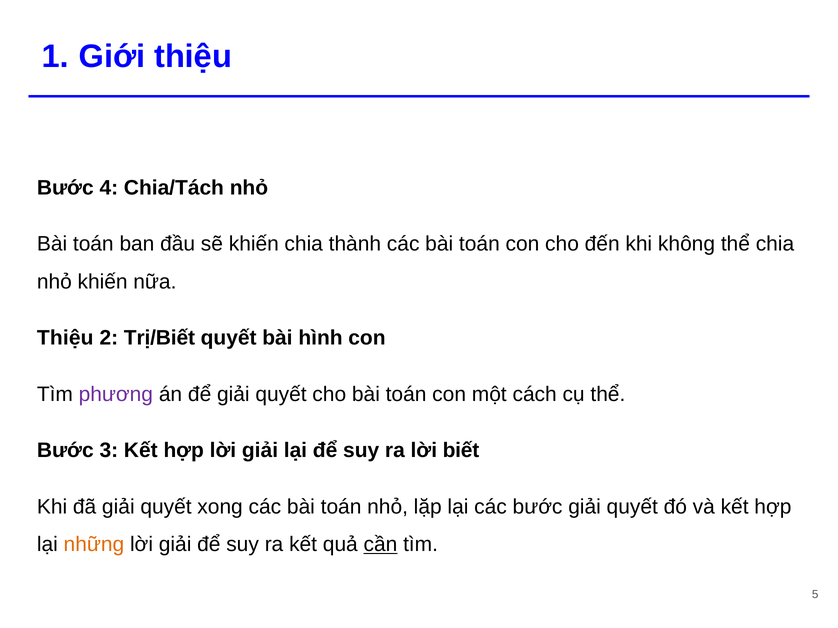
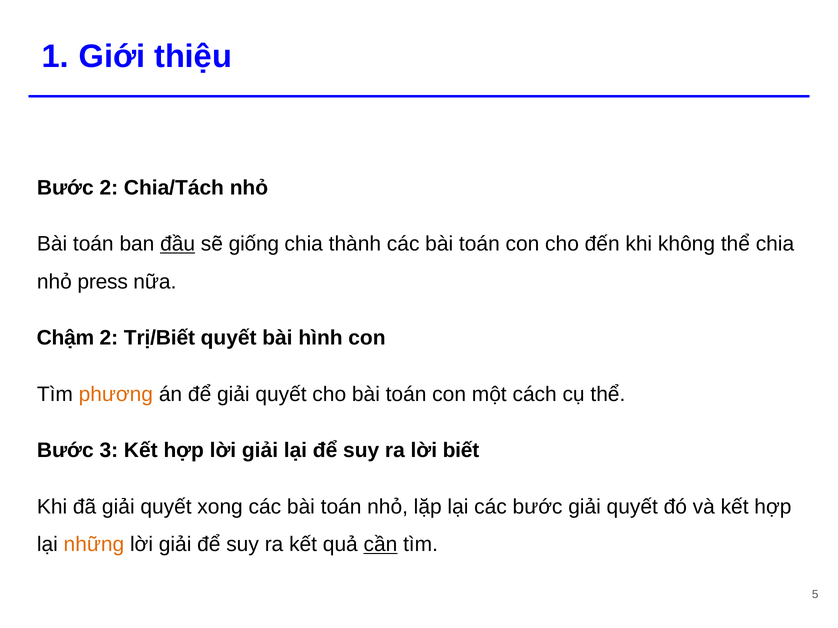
Bước 4: 4 -> 2
đầu underline: none -> present
sẽ khiến: khiến -> giống
nhỏ khiến: khiến -> press
Thiệu at (65, 338): Thiệu -> Chậm
phương colour: purple -> orange
